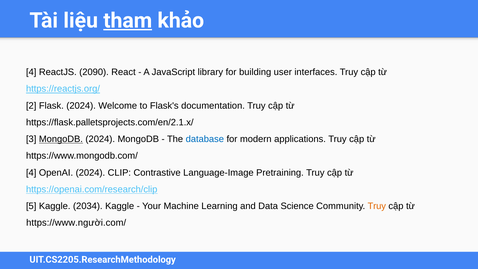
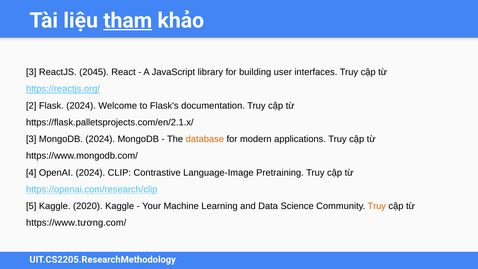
4 at (31, 72): 4 -> 3
2090: 2090 -> 2045
MongoDB at (61, 139) underline: present -> none
database colour: blue -> orange
2034: 2034 -> 2020
https://www.người.com/: https://www.người.com/ -> https://www.tương.com/
